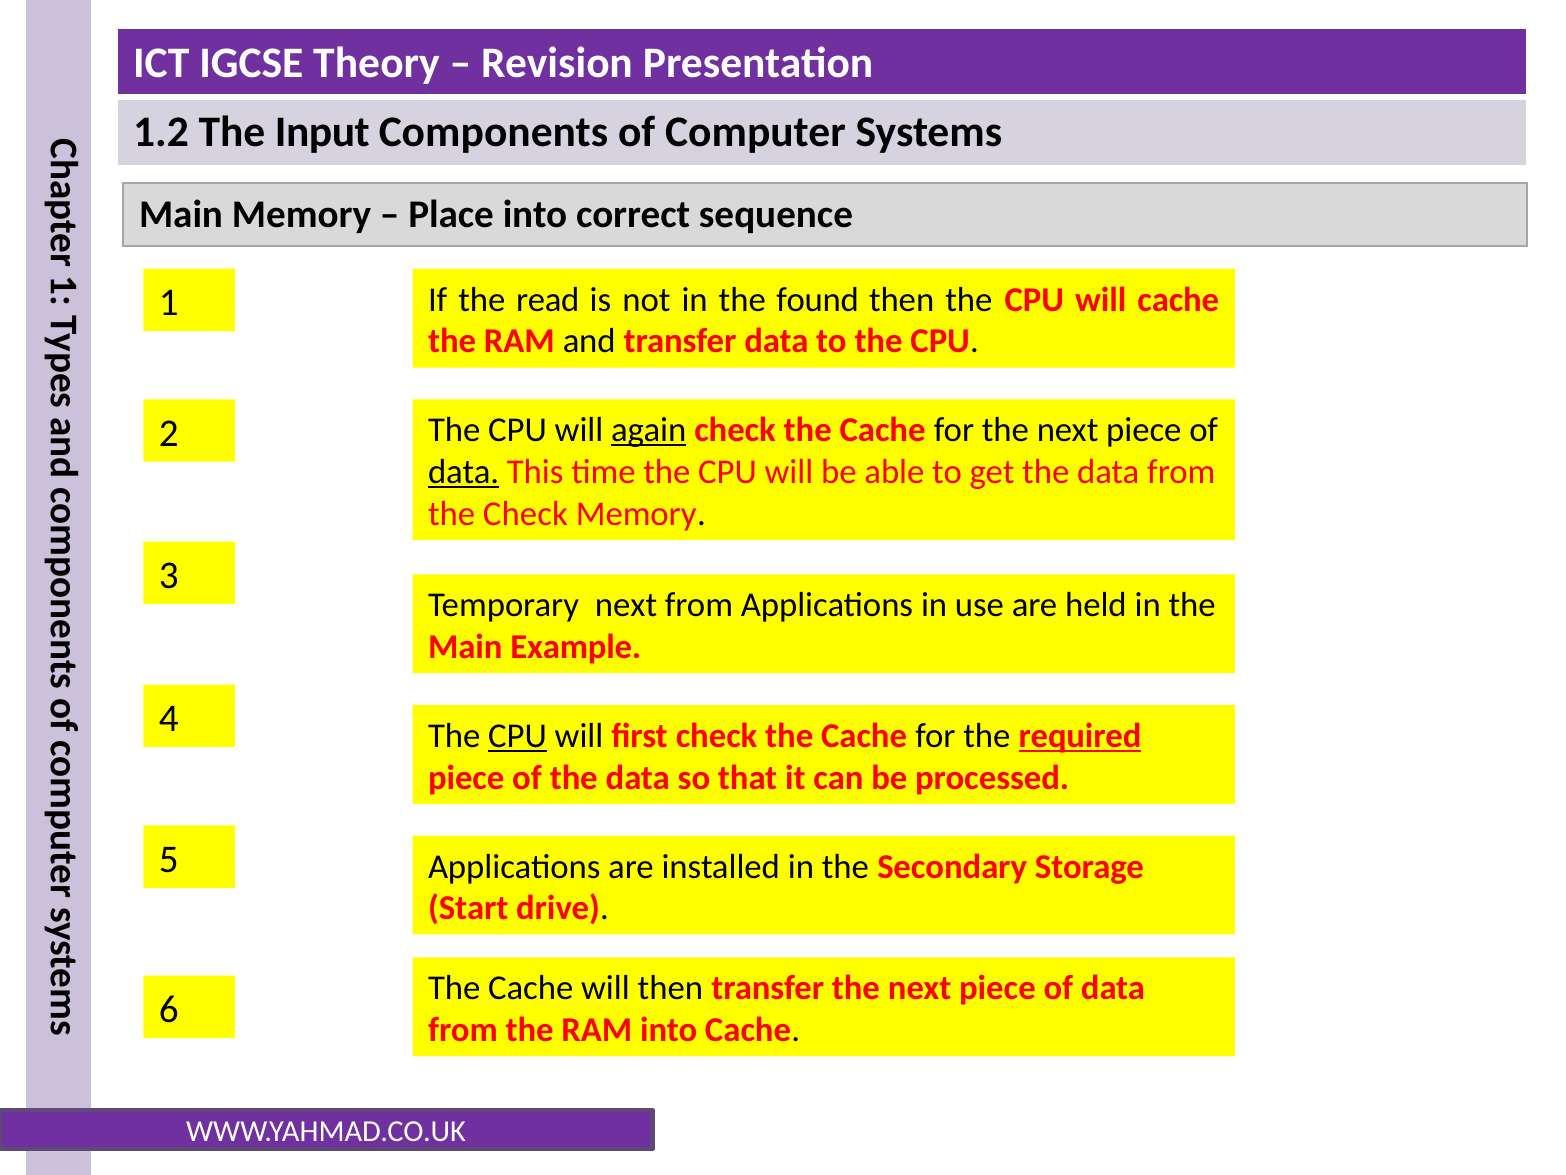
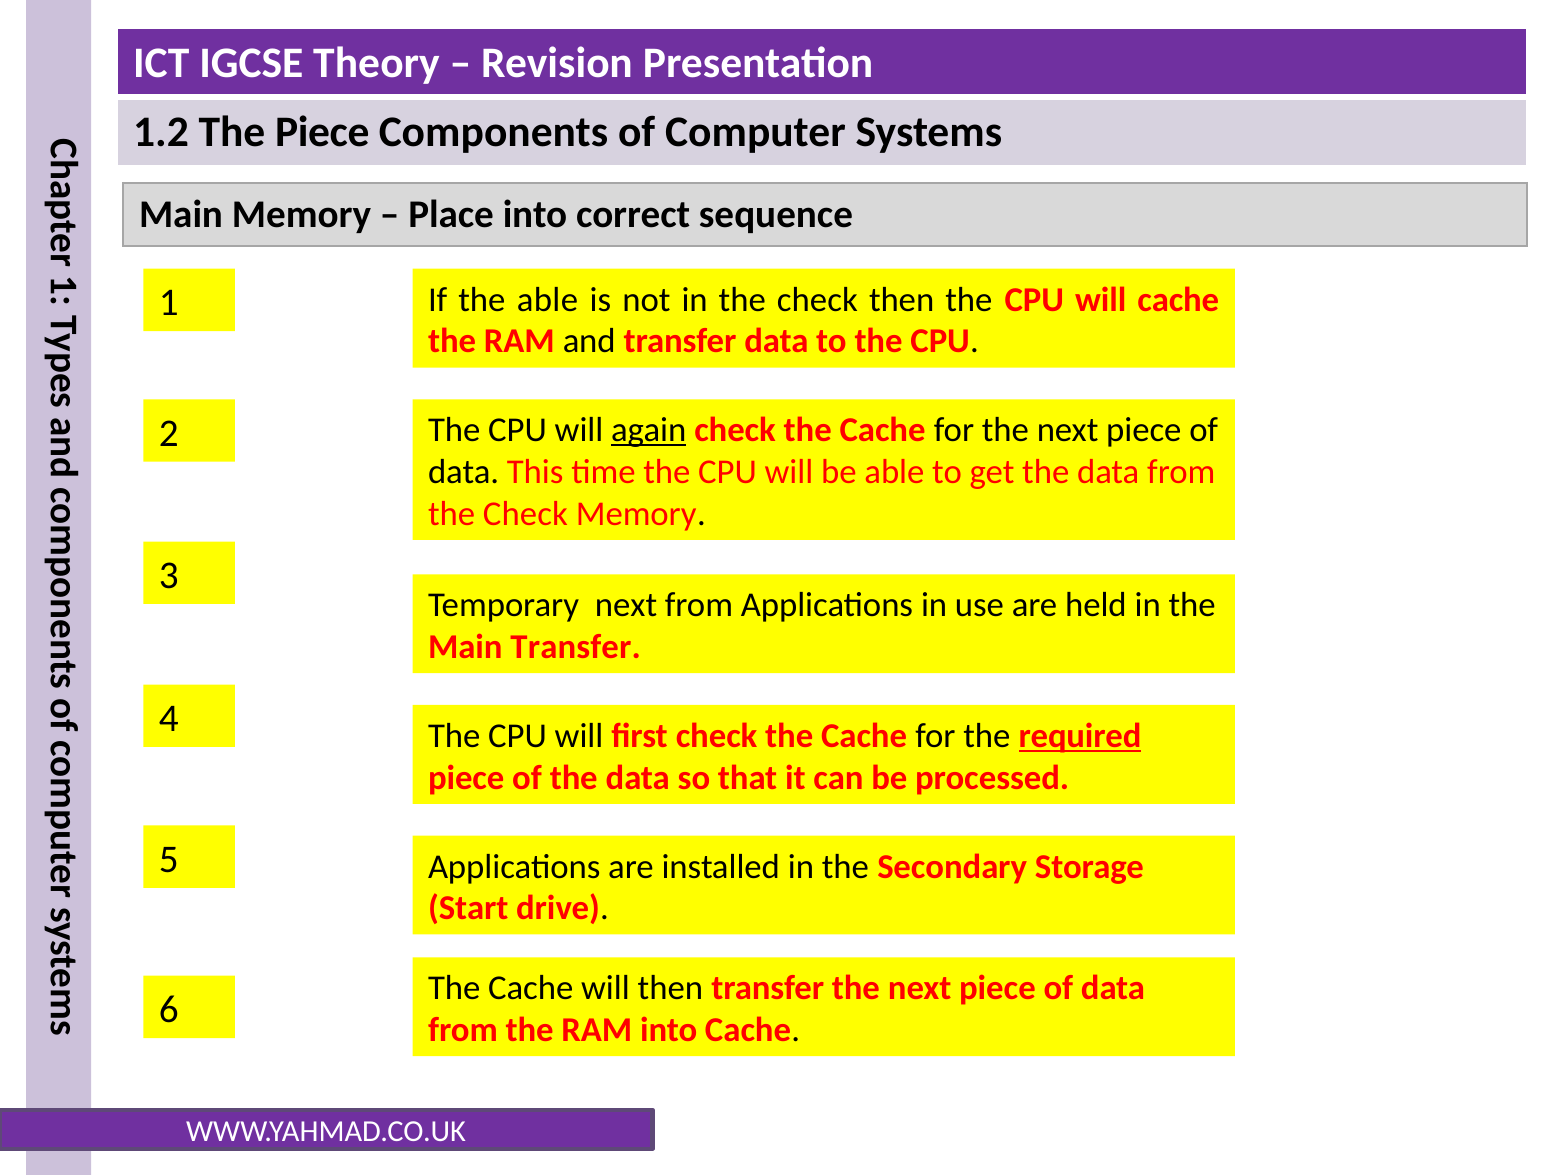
The Input: Input -> Piece
the read: read -> able
in the found: found -> check
data at (464, 472) underline: present -> none
Main Example: Example -> Transfer
CPU at (517, 736) underline: present -> none
